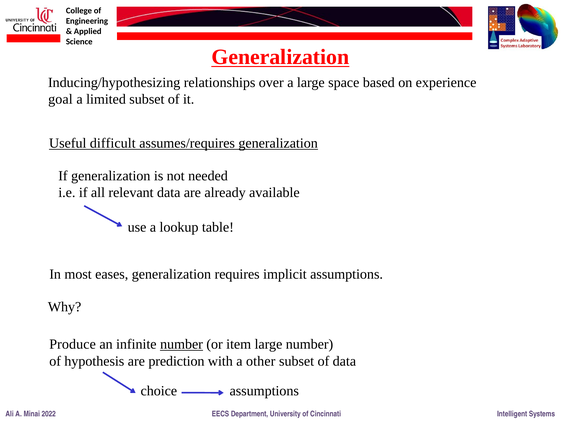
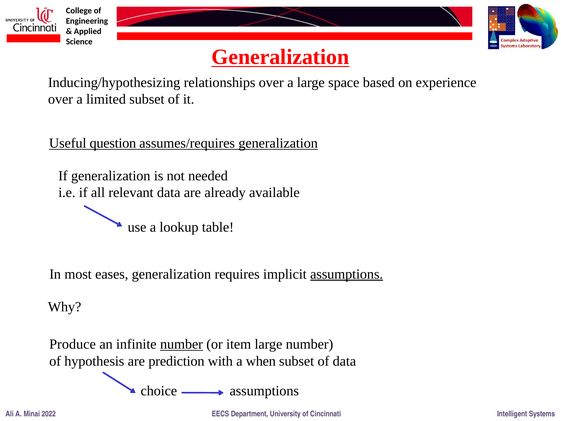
goal at (60, 99): goal -> over
difficult: difficult -> question
assumptions at (347, 274) underline: none -> present
other: other -> when
